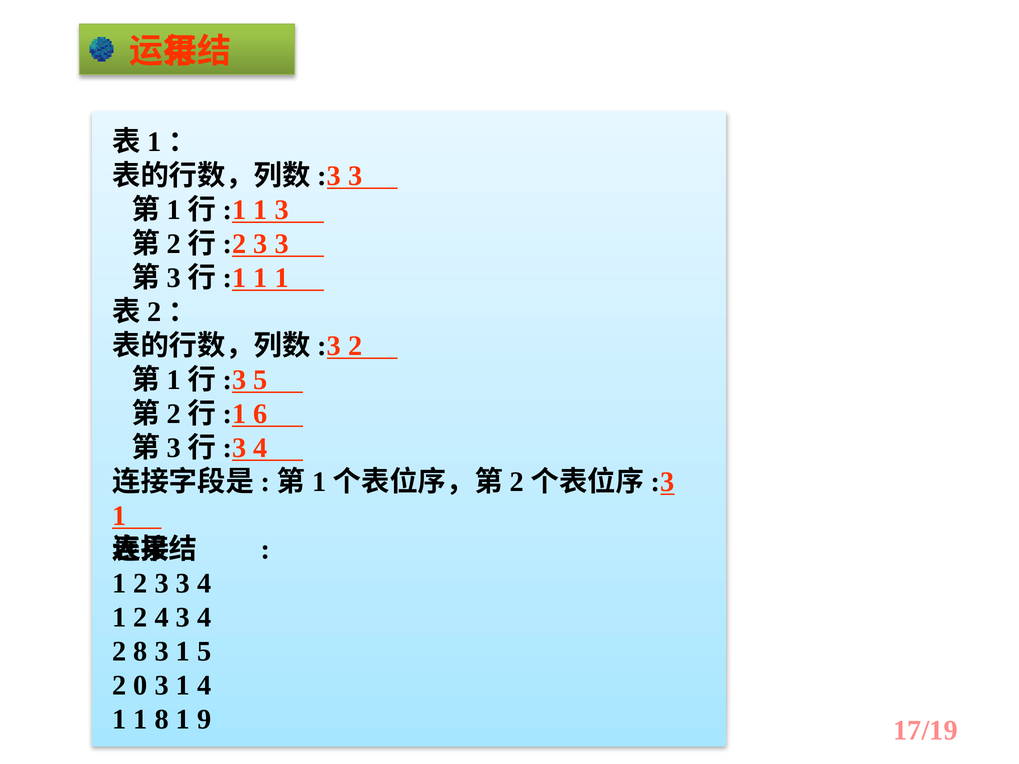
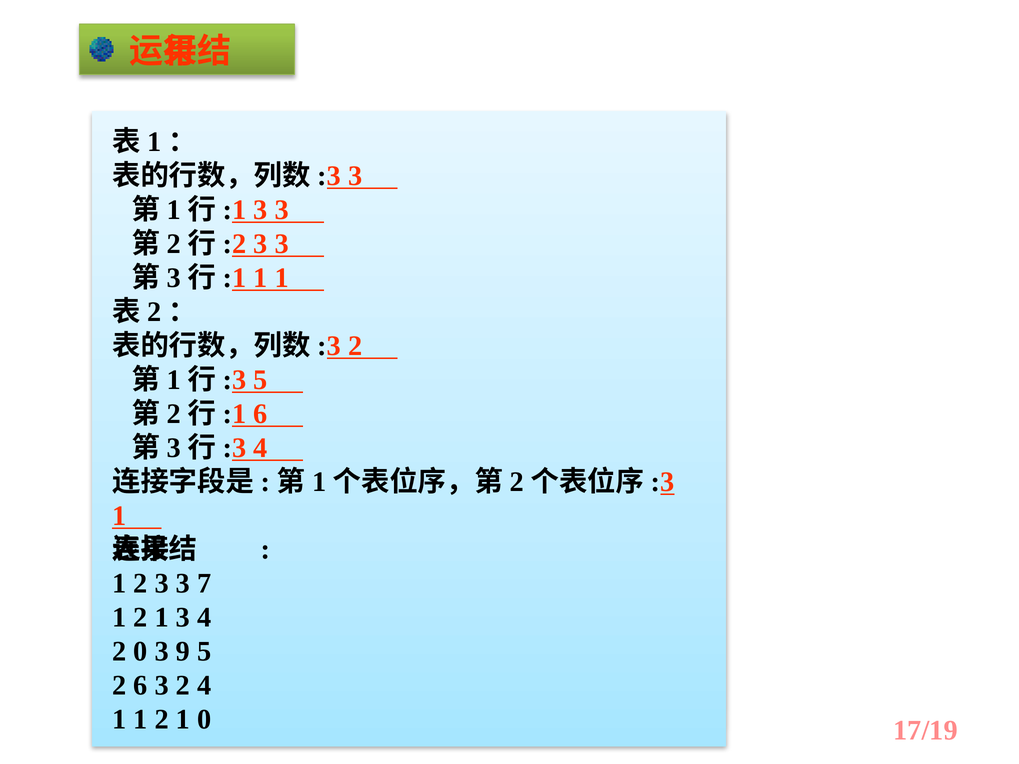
1 at (260, 210): 1 -> 3
3 3 4: 4 -> 7
4 at (162, 618): 4 -> 1
2 8: 8 -> 0
1 at (183, 652): 1 -> 9
0: 0 -> 6
1 at (183, 686): 1 -> 2
1 1 8: 8 -> 2
1 9: 9 -> 0
